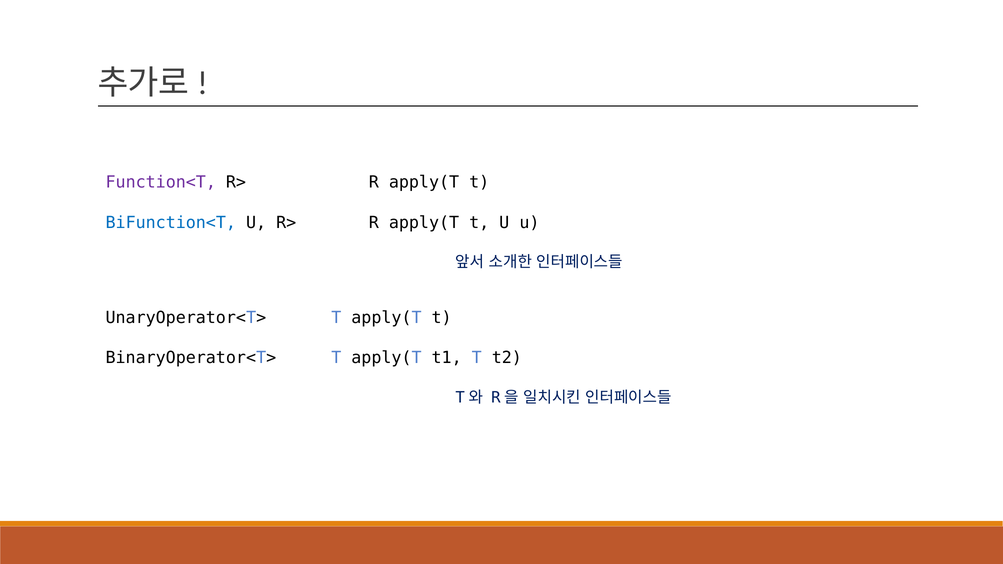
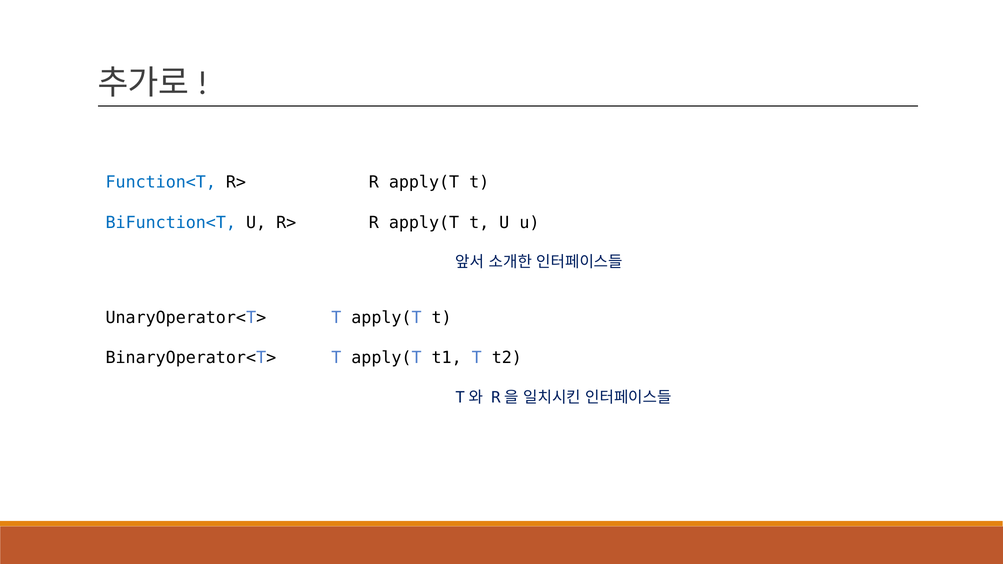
Function<T colour: purple -> blue
